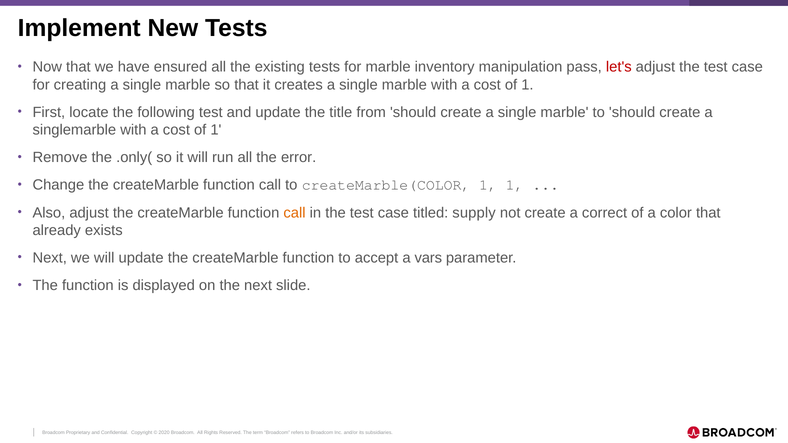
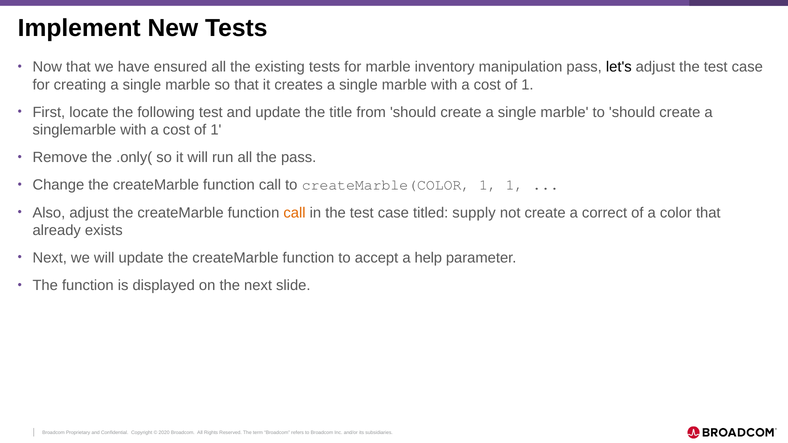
let's colour: red -> black
the error: error -> pass
vars: vars -> help
